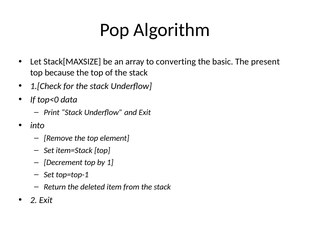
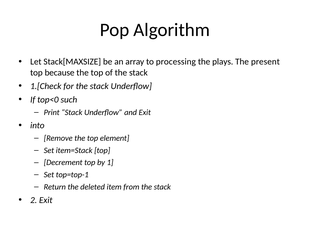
converting: converting -> processing
basic: basic -> plays
data: data -> such
